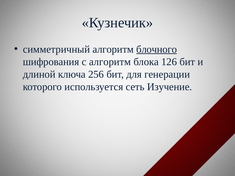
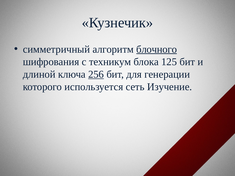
с алгоритм: алгоритм -> техникум
126: 126 -> 125
256 underline: none -> present
